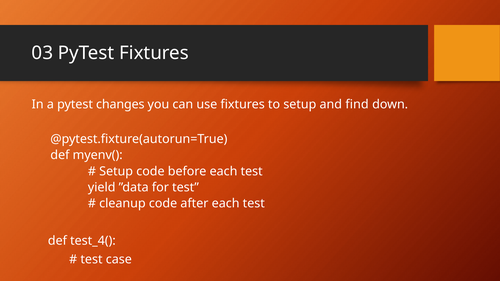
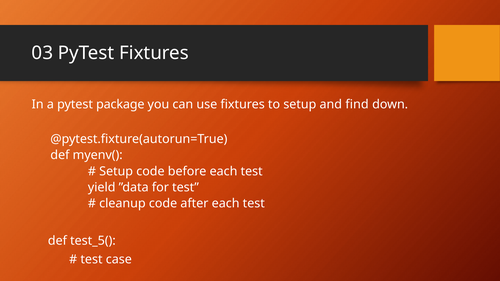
changes: changes -> package
test_4(: test_4( -> test_5(
